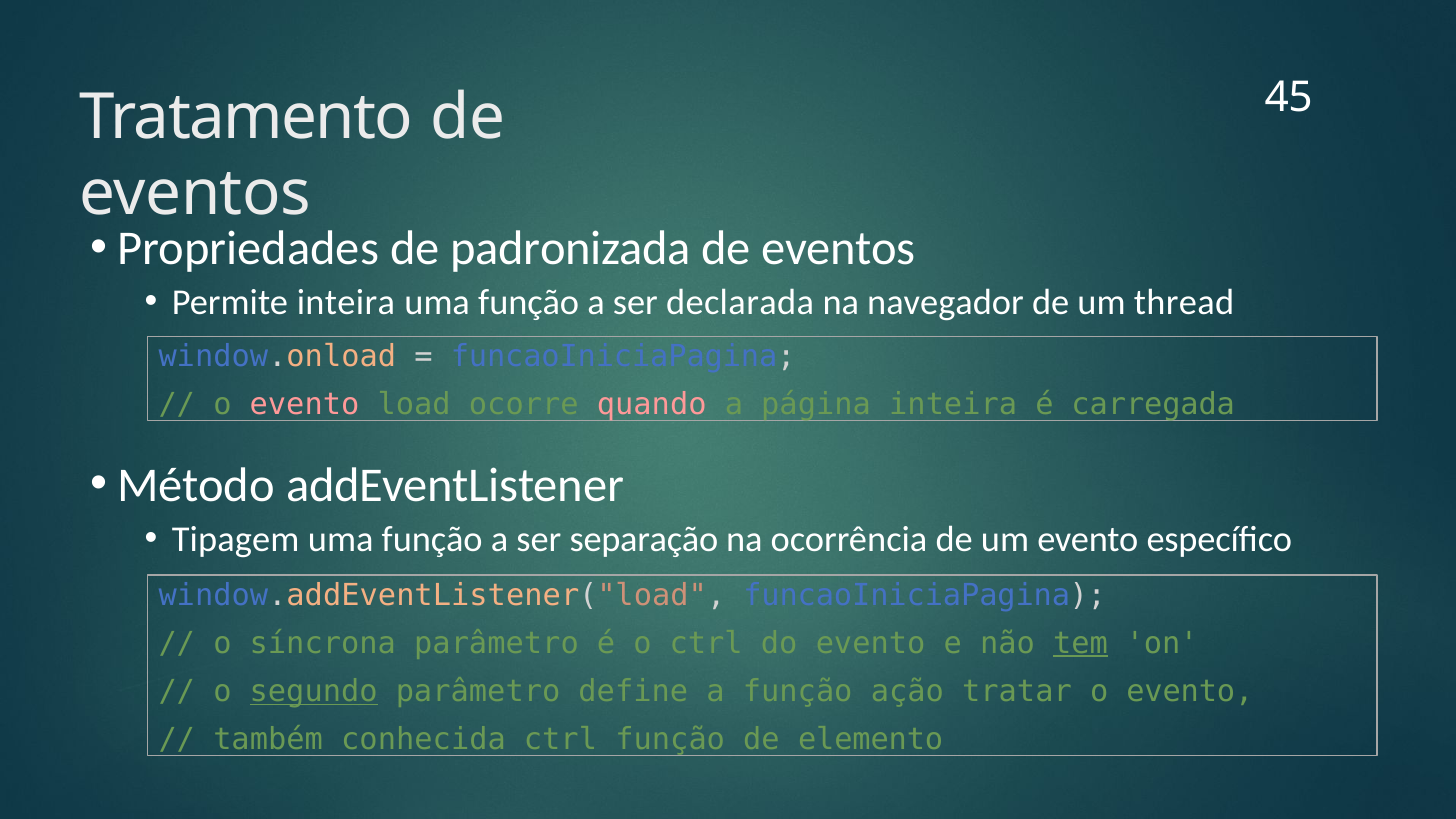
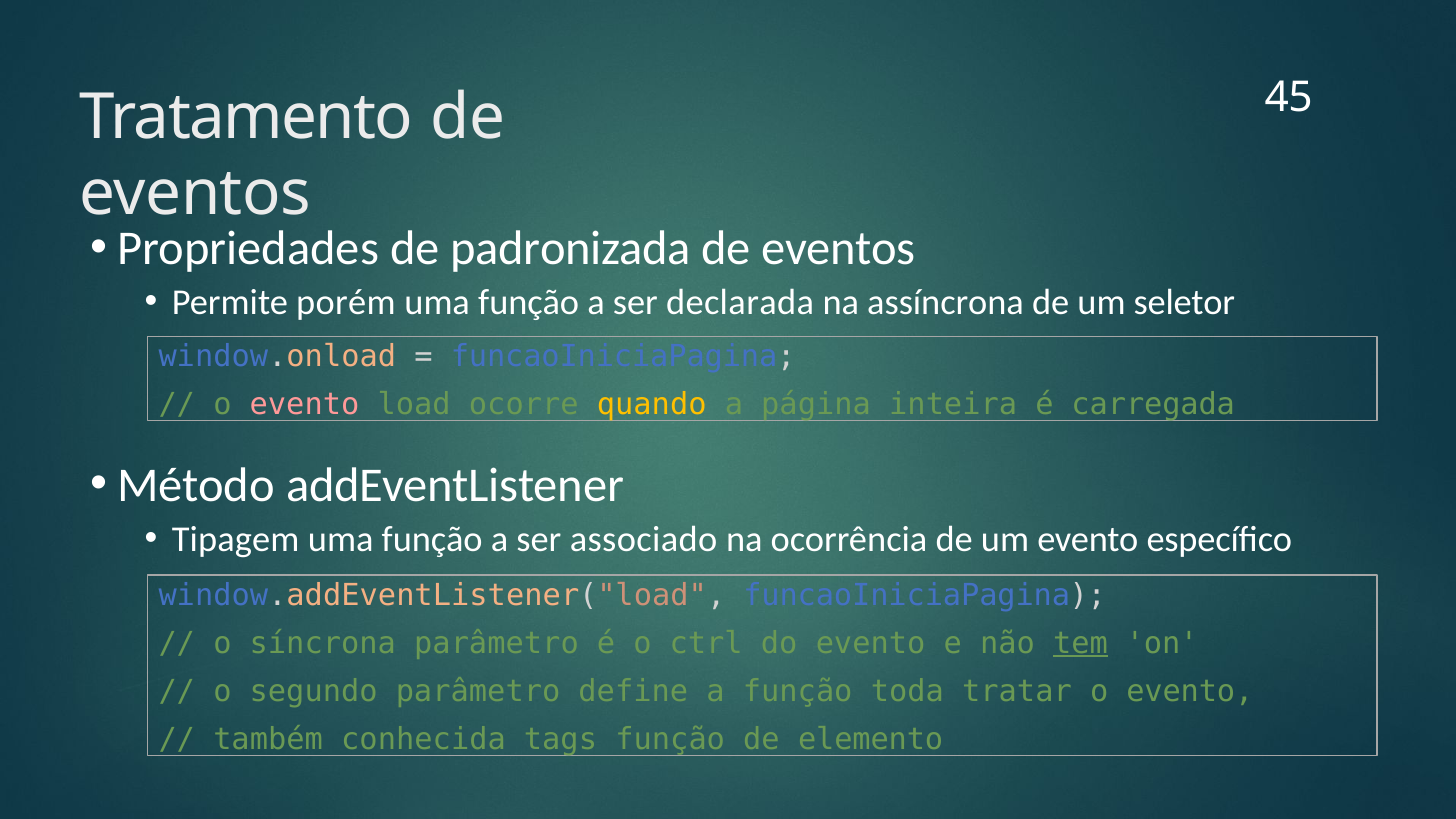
Permite inteira: inteira -> porém
navegador: navegador -> assíncrona
thread: thread -> seletor
quando colour: pink -> yellow
separação: separação -> associado
segundo underline: present -> none
ação: ação -> toda
conhecida ctrl: ctrl -> tags
